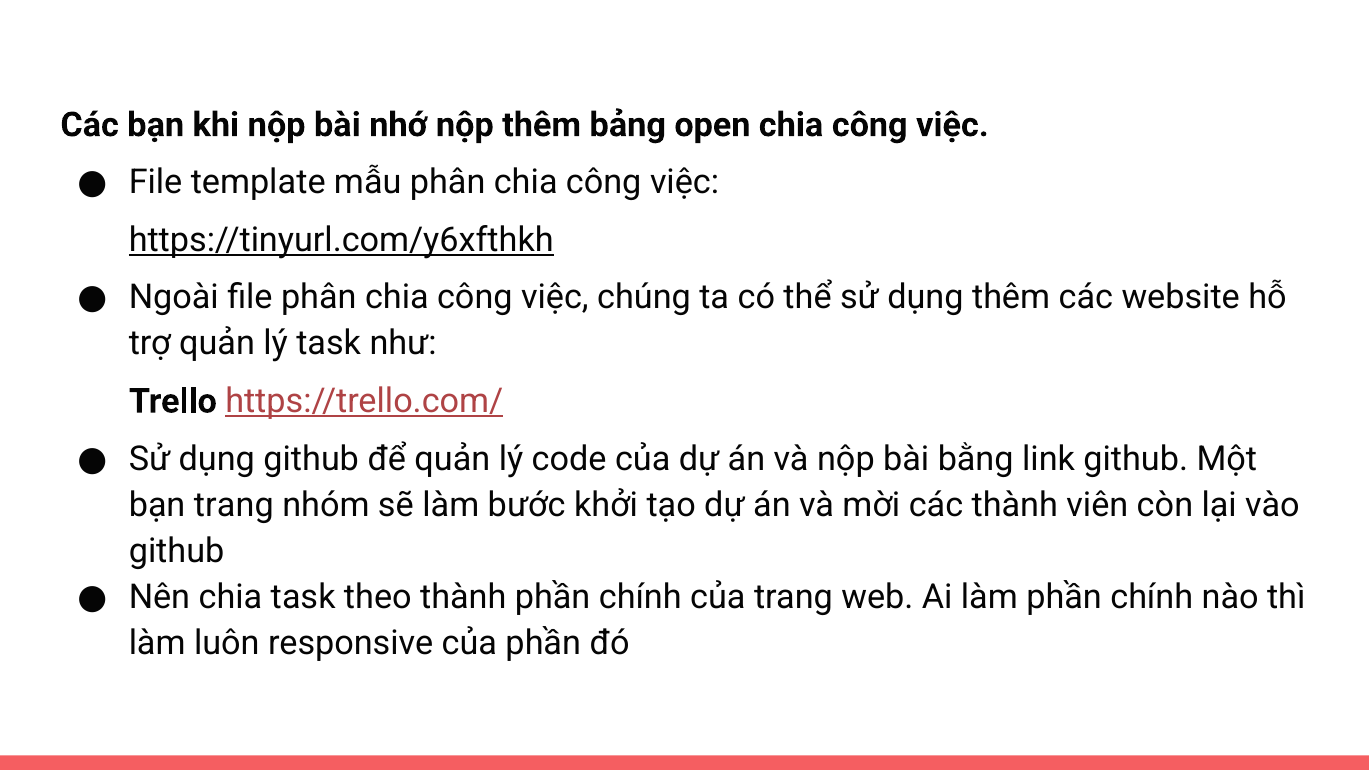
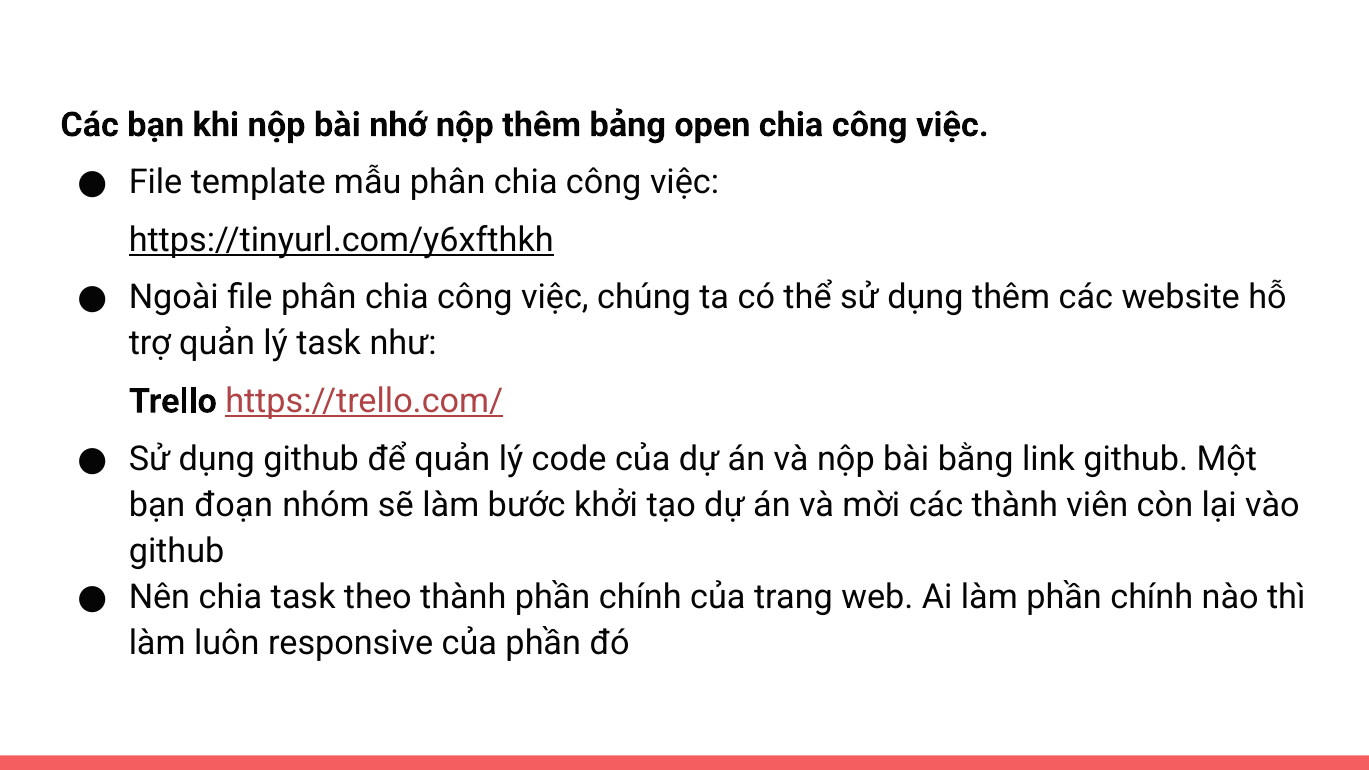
bạn trang: trang -> đoạn
